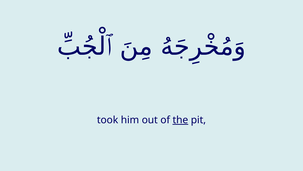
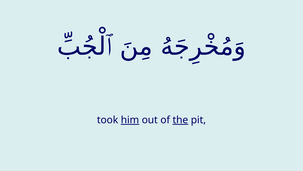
him underline: none -> present
